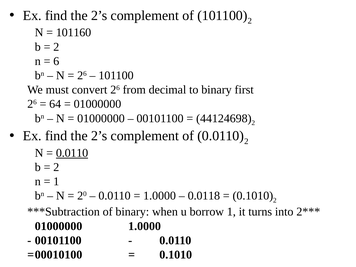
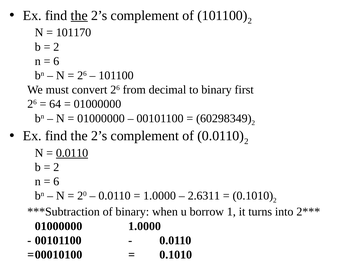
the at (79, 15) underline: none -> present
101160: 101160 -> 101170
44124698: 44124698 -> 60298349
1 at (56, 182): 1 -> 6
0.0118: 0.0118 -> 2.6311
